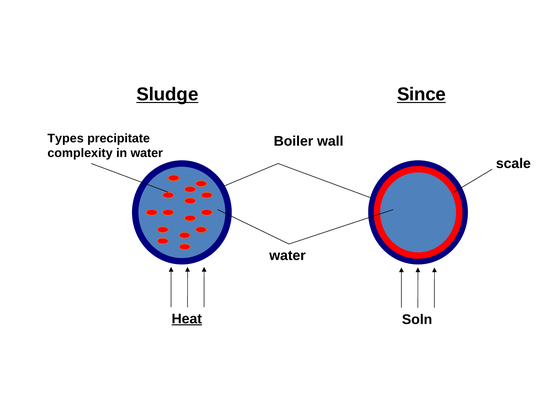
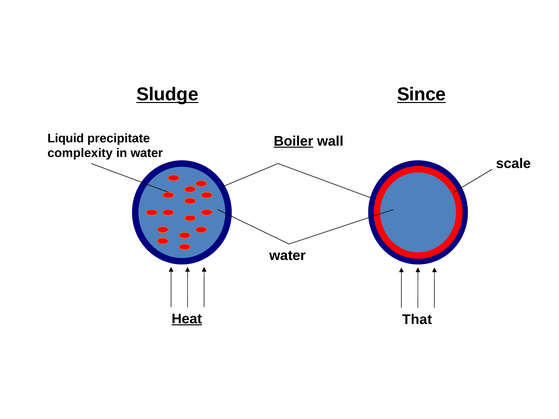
Types: Types -> Liquid
Boiler underline: none -> present
Soln: Soln -> That
